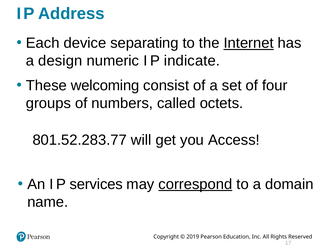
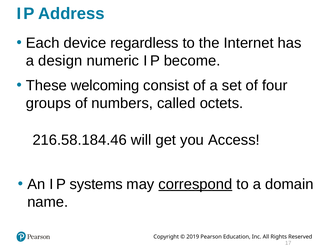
separating: separating -> regardless
Internet underline: present -> none
indicate: indicate -> become
801.52.283.77: 801.52.283.77 -> 216.58.184.46
services: services -> systems
